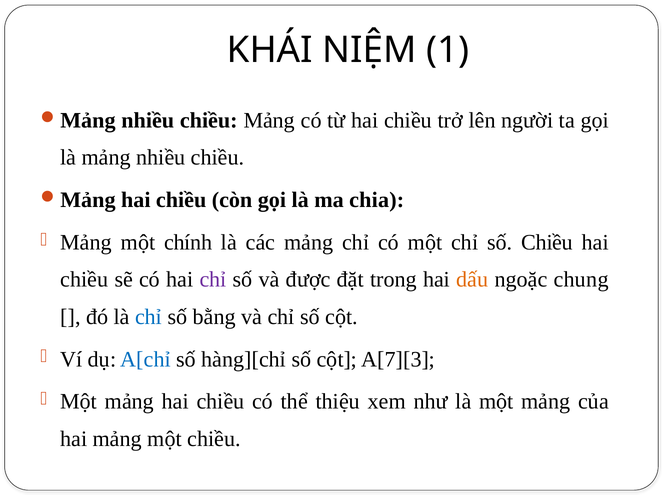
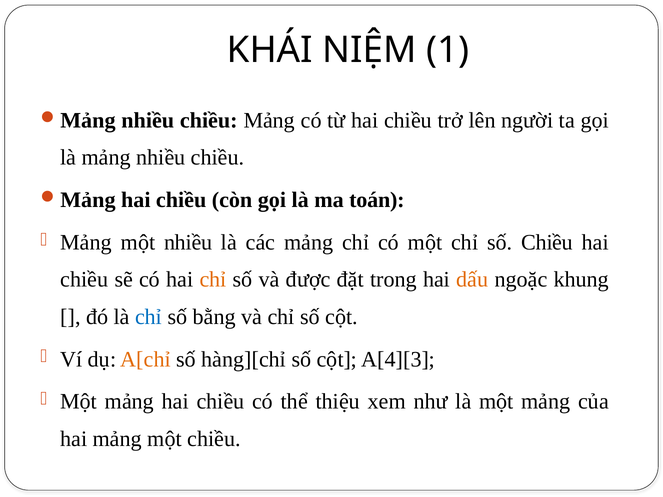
chia: chia -> toán
một chính: chính -> nhiều
chỉ at (213, 280) colour: purple -> orange
chung: chung -> khung
A[chỉ colour: blue -> orange
A[7][3: A[7][3 -> A[4][3
